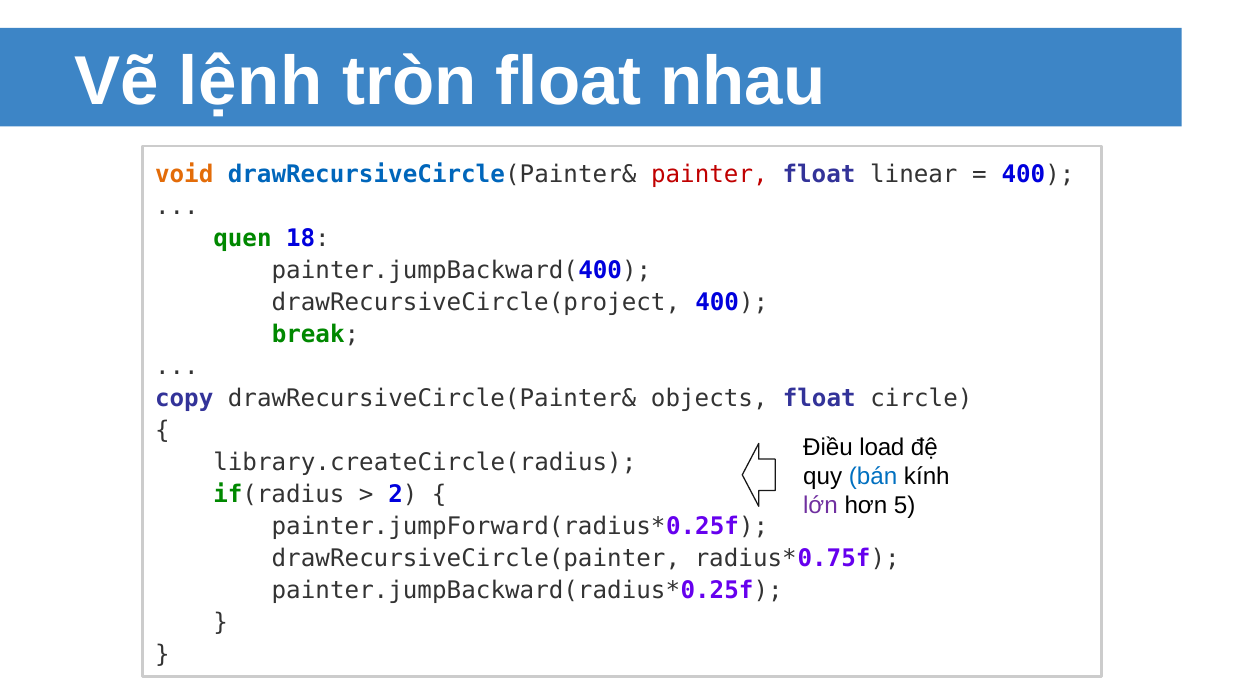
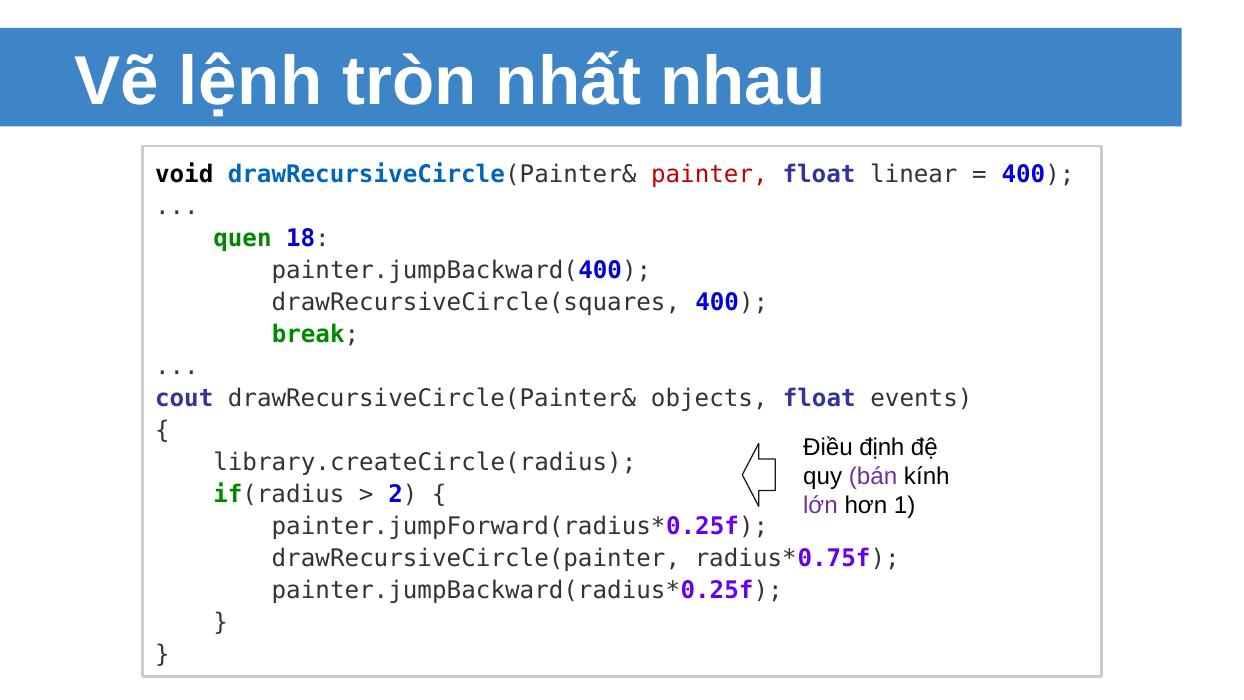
tròn float: float -> nhất
void colour: orange -> black
drawRecursiveCircle(project: drawRecursiveCircle(project -> drawRecursiveCircle(squares
copy: copy -> cout
circle: circle -> events
load: load -> định
bán colour: blue -> purple
5: 5 -> 1
